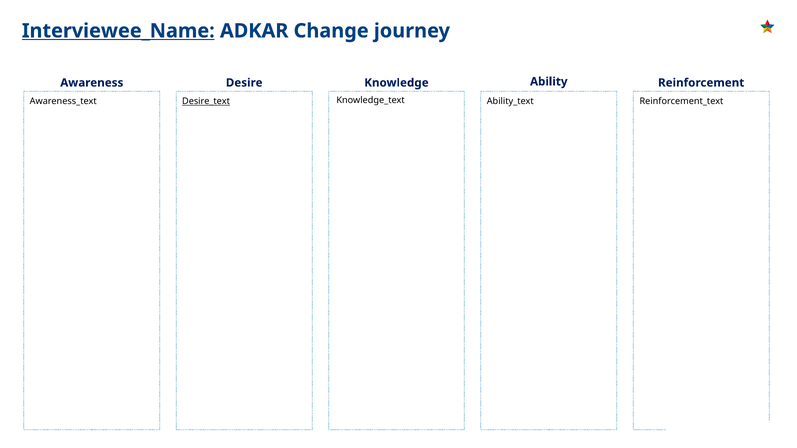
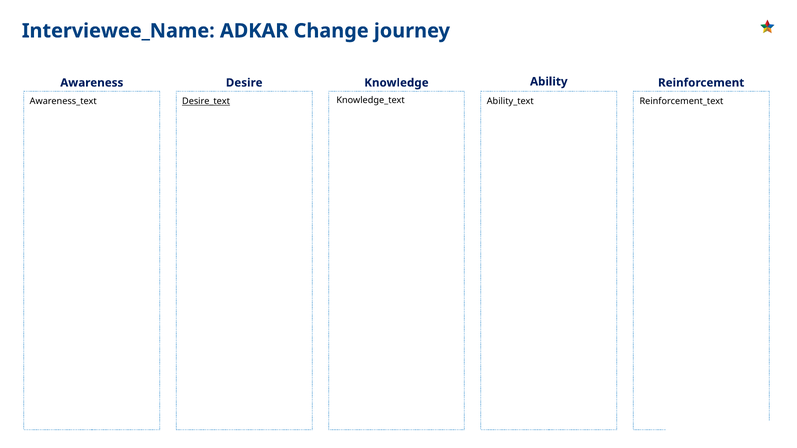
Interviewee_Name underline: present -> none
